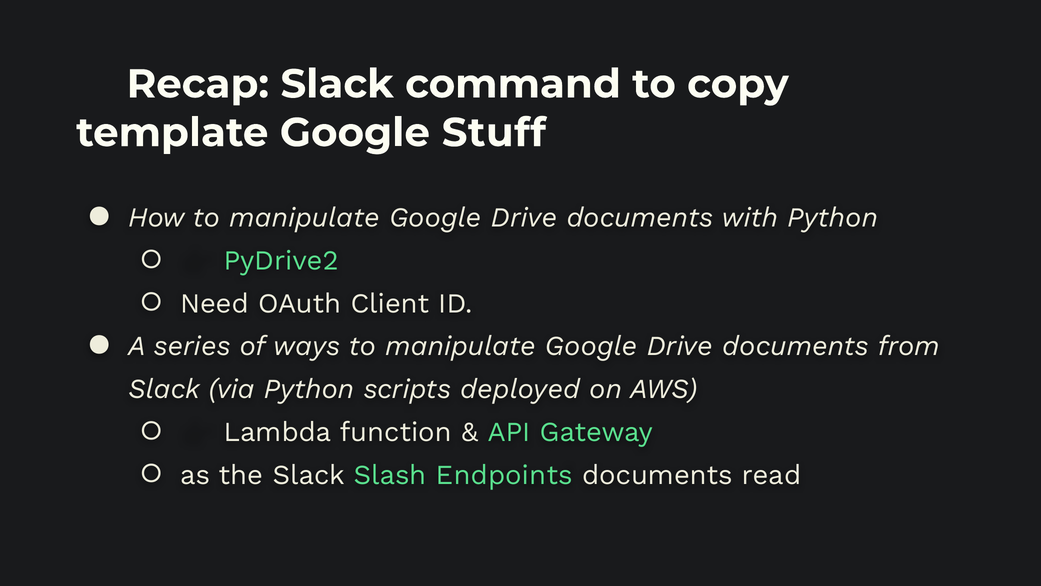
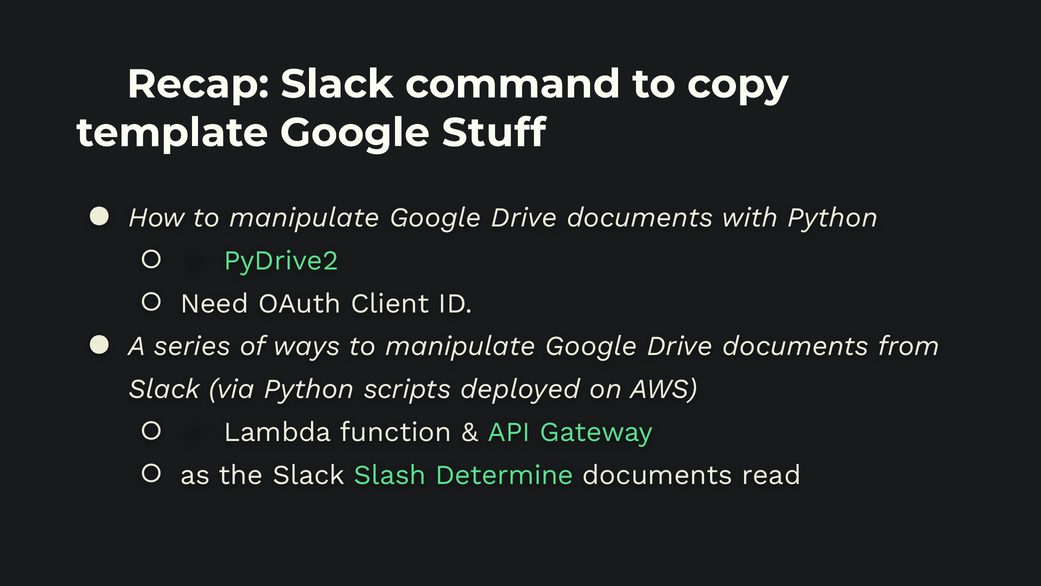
Endpoints: Endpoints -> Determine
